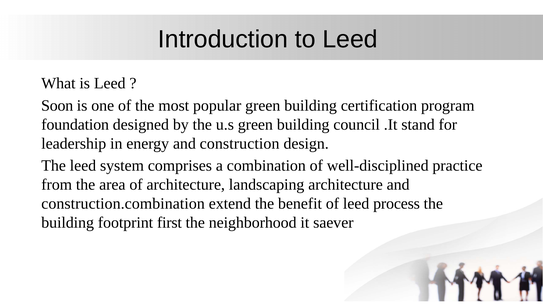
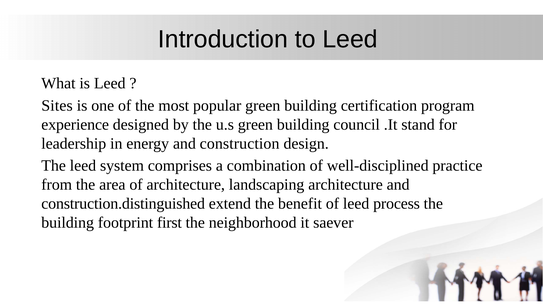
Soon: Soon -> Sites
foundation: foundation -> experience
construction.combination: construction.combination -> construction.distinguished
